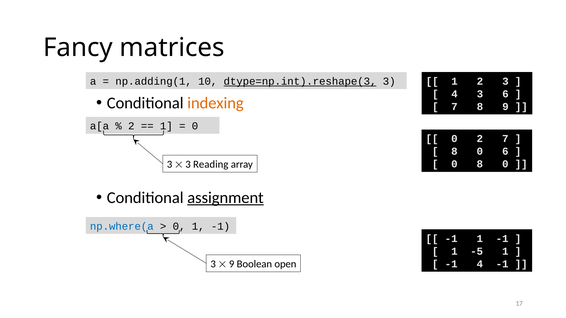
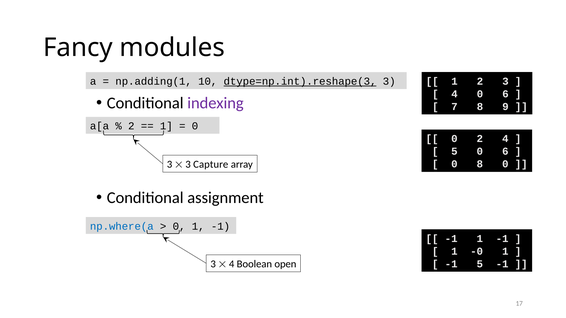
matrices: matrices -> modules
4 3: 3 -> 0
indexing colour: orange -> purple
2 7: 7 -> 4
8 at (454, 152): 8 -> 5
Reading: Reading -> Capture
assignment underline: present -> none
-5: -5 -> -0
9 at (232, 264): 9 -> 4
-1 4: 4 -> 5
